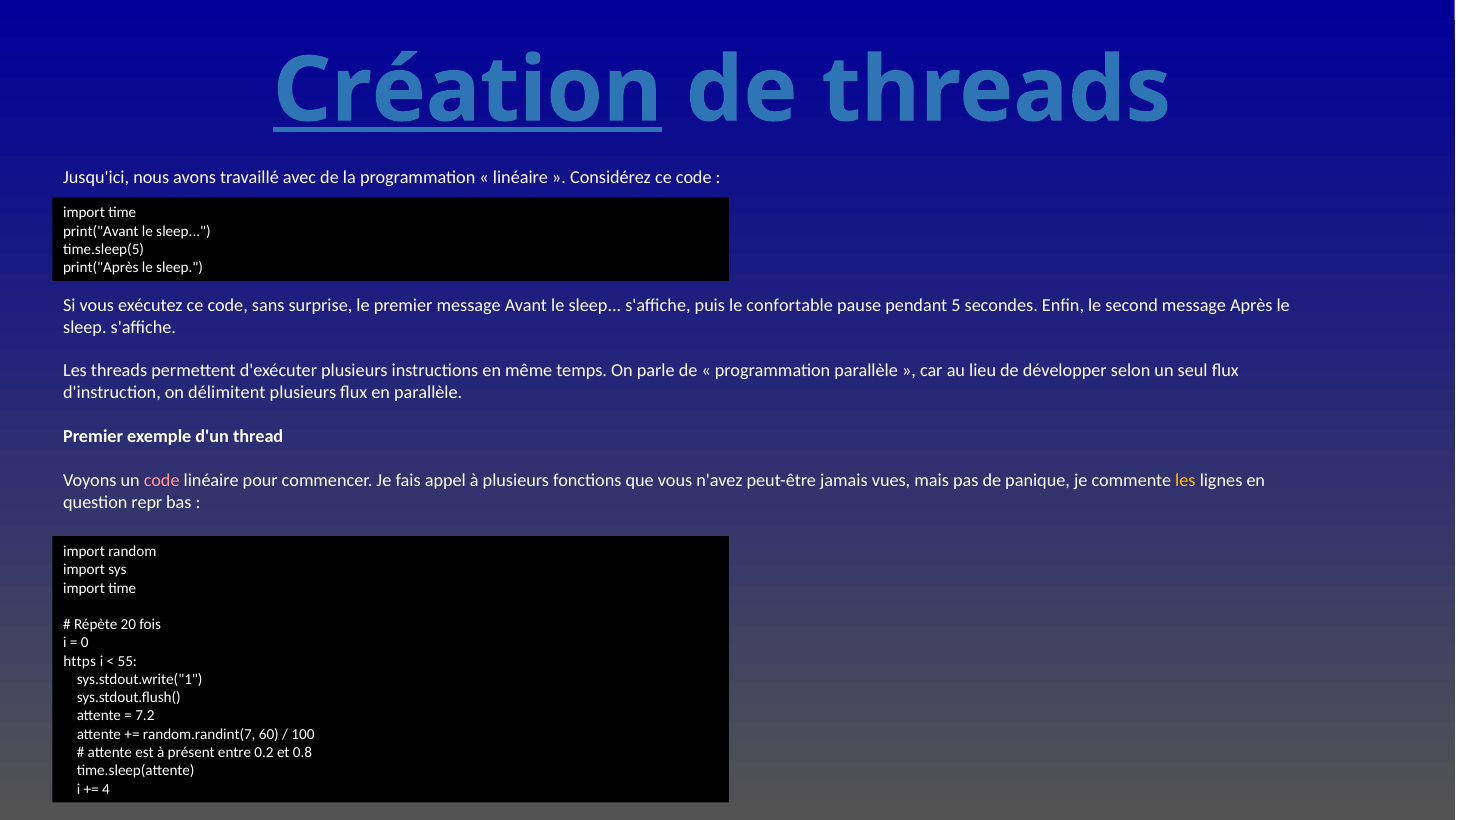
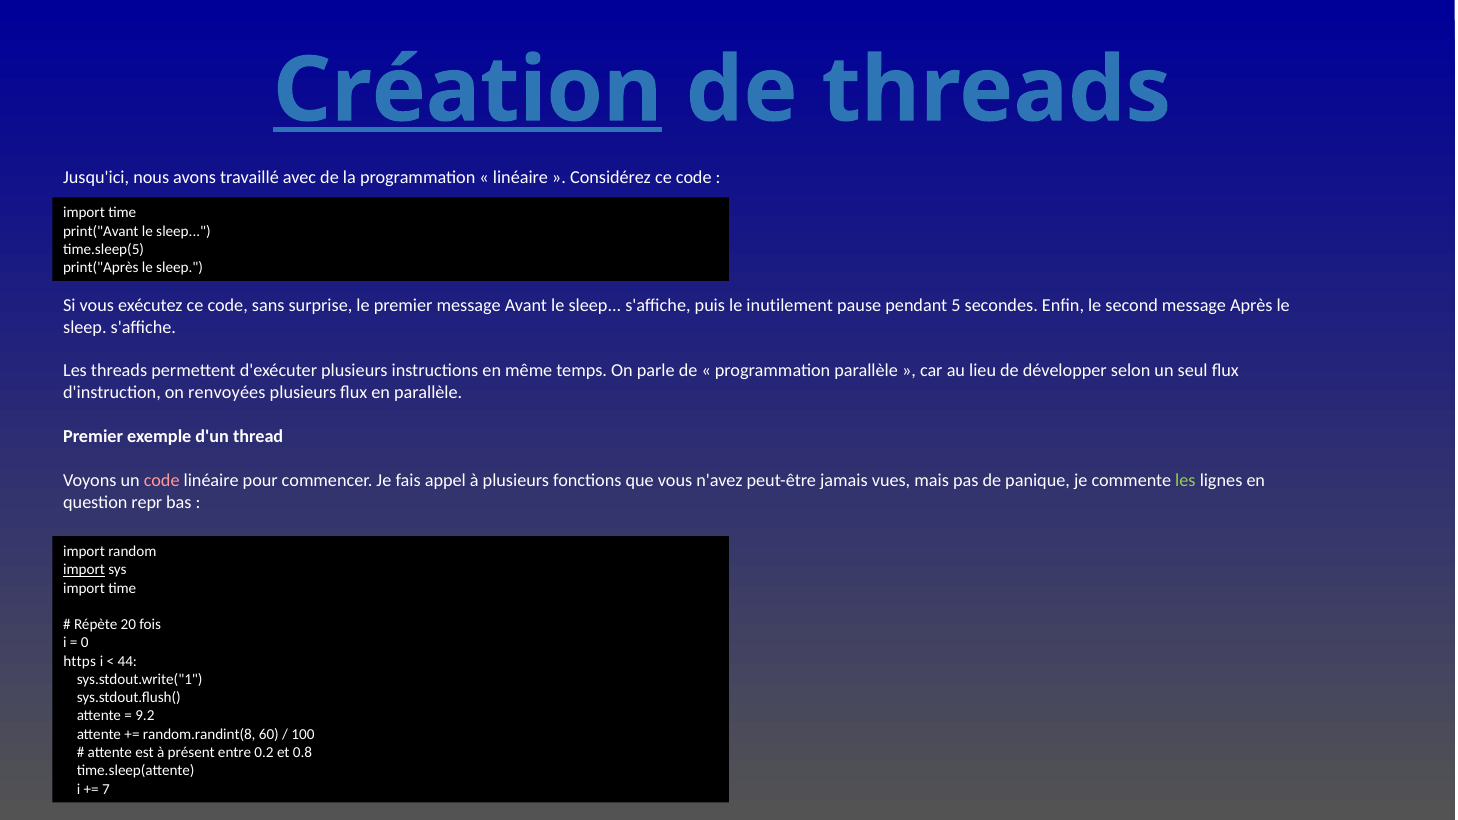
confortable: confortable -> inutilement
délimitent: délimitent -> renvoyées
les at (1185, 480) colour: yellow -> light green
import at (84, 570) underline: none -> present
55: 55 -> 44
7.2: 7.2 -> 9.2
random.randint(7: random.randint(7 -> random.randint(8
4: 4 -> 7
